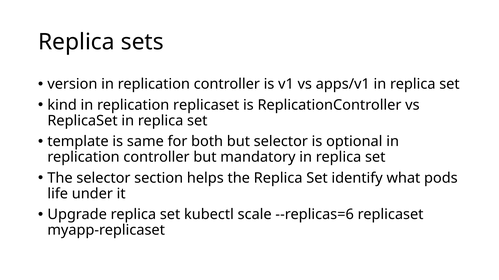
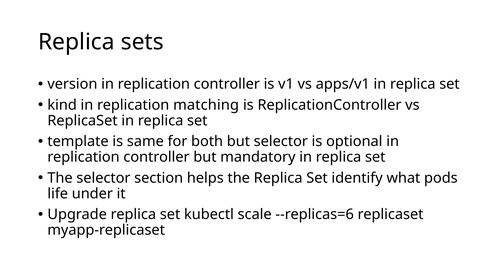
replication replicaset: replicaset -> matching
